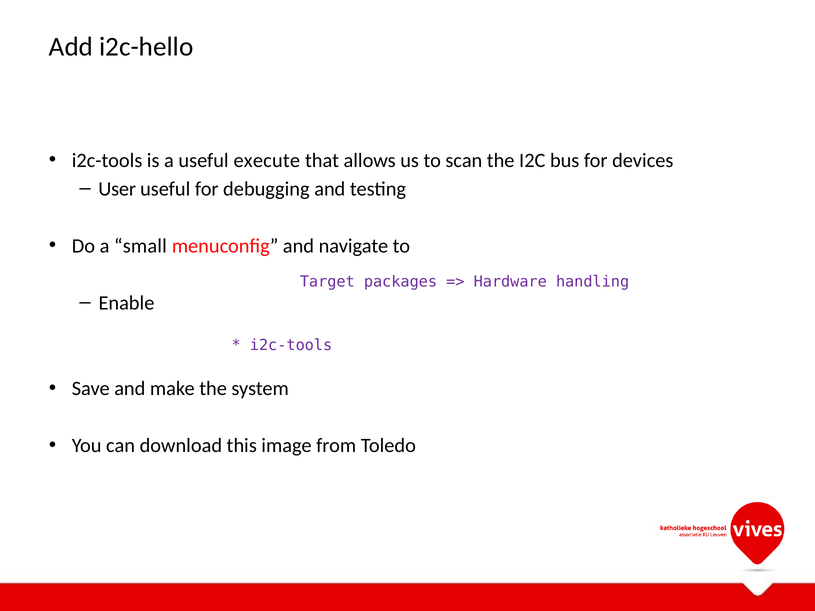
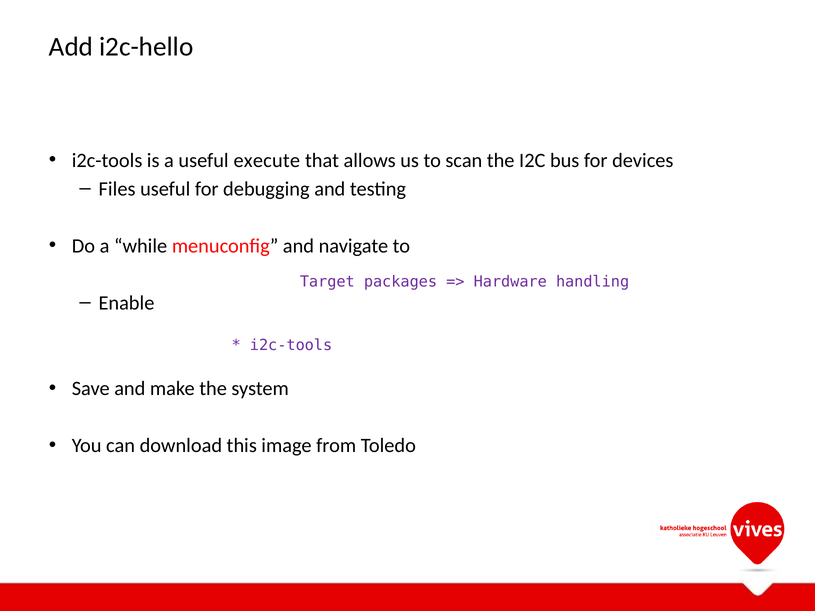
User: User -> Files
small: small -> while
